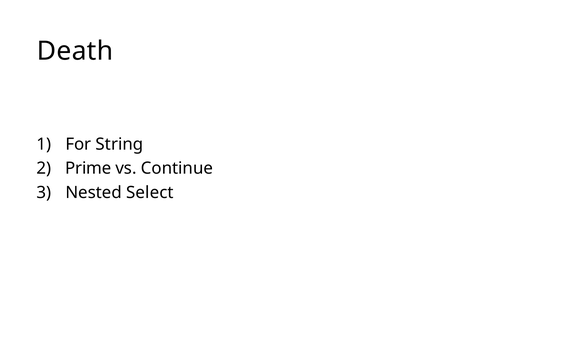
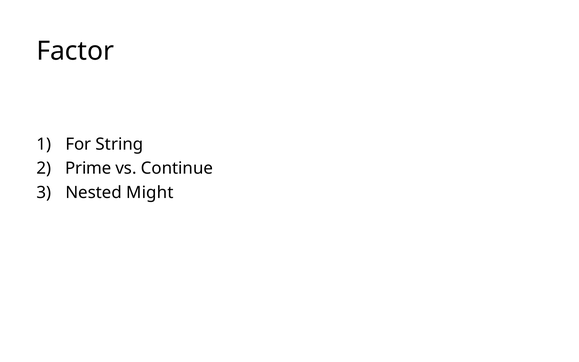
Death: Death -> Factor
Select: Select -> Might
